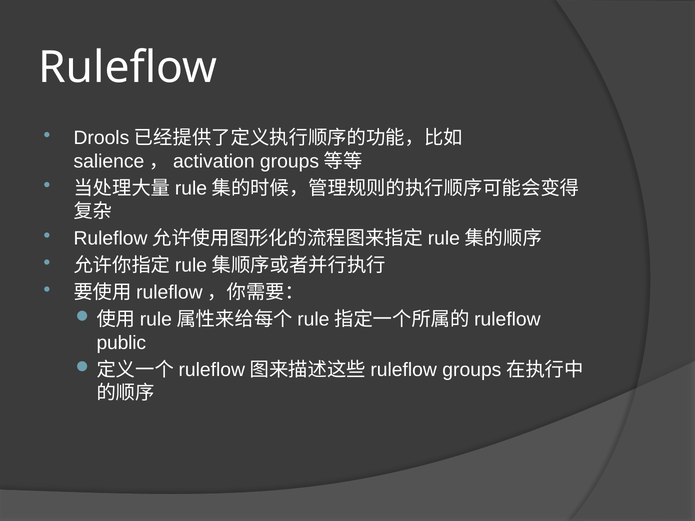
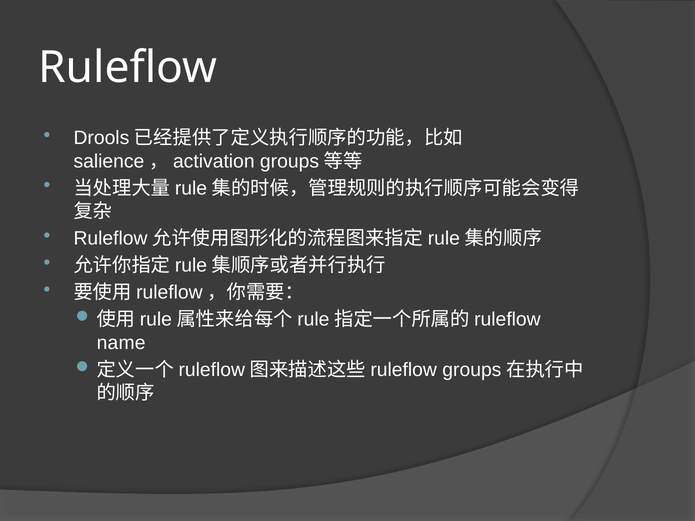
public: public -> name
